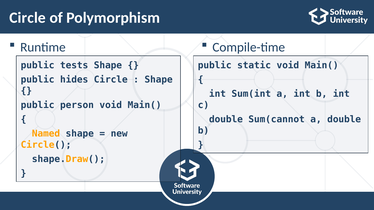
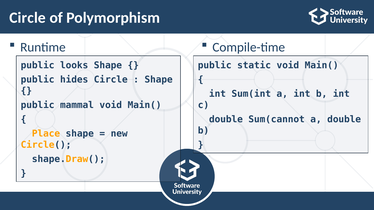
tests: tests -> looks
person: person -> mammal
Named: Named -> Place
